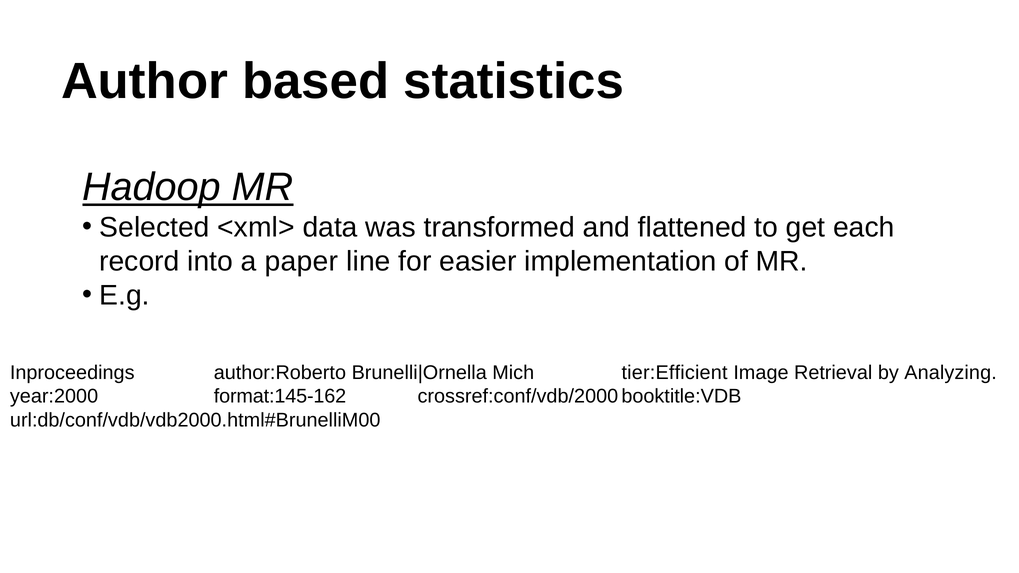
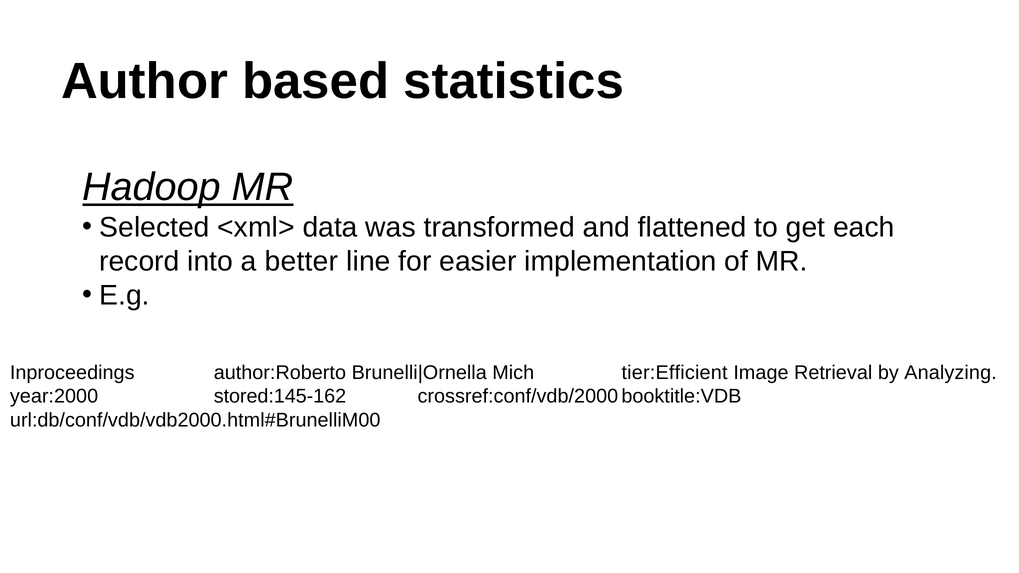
paper: paper -> better
format:145-162: format:145-162 -> stored:145-162
